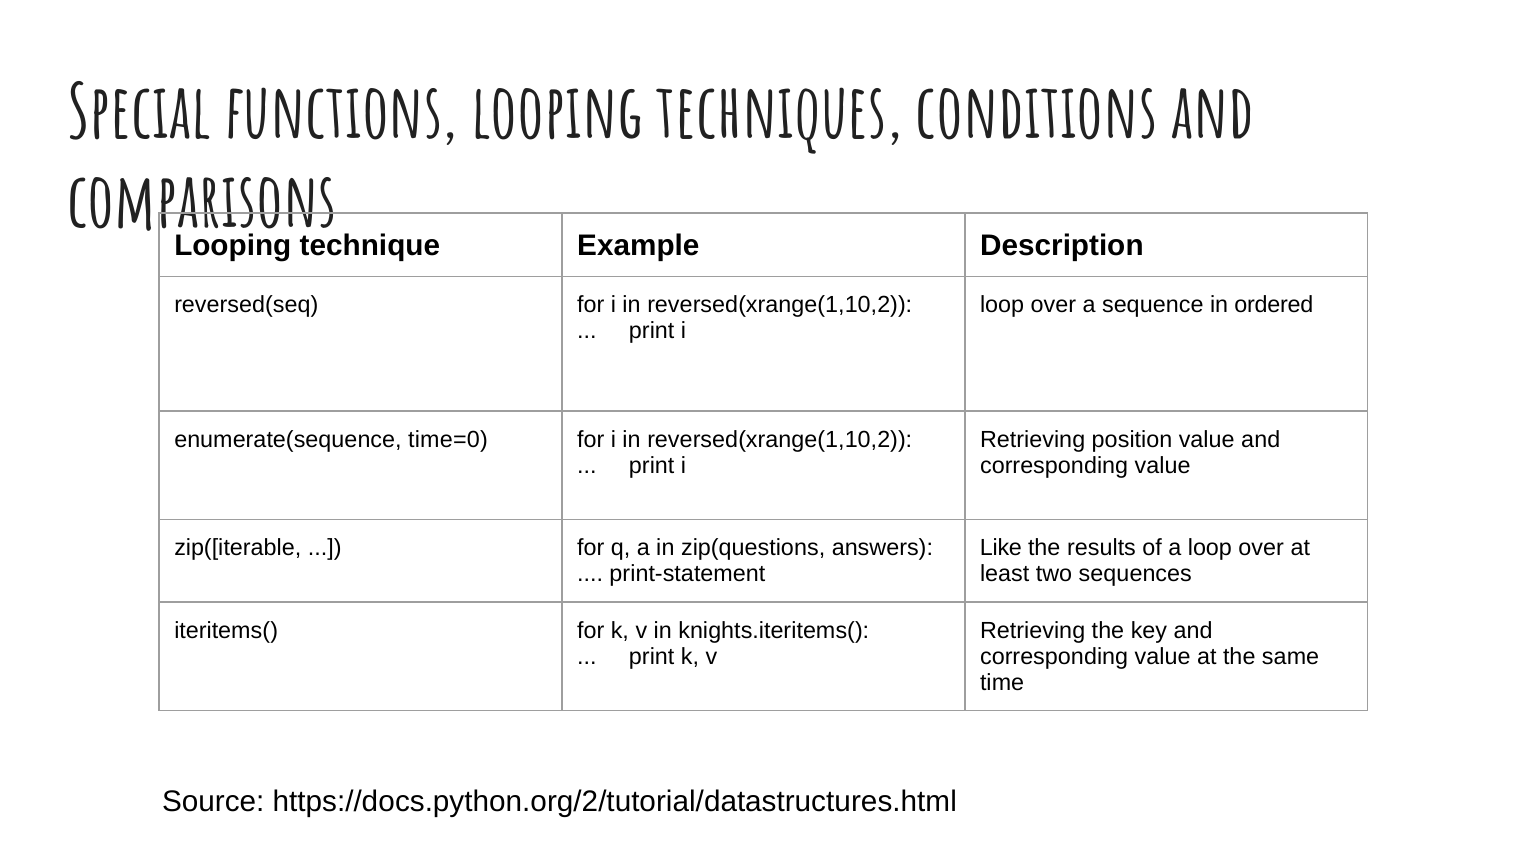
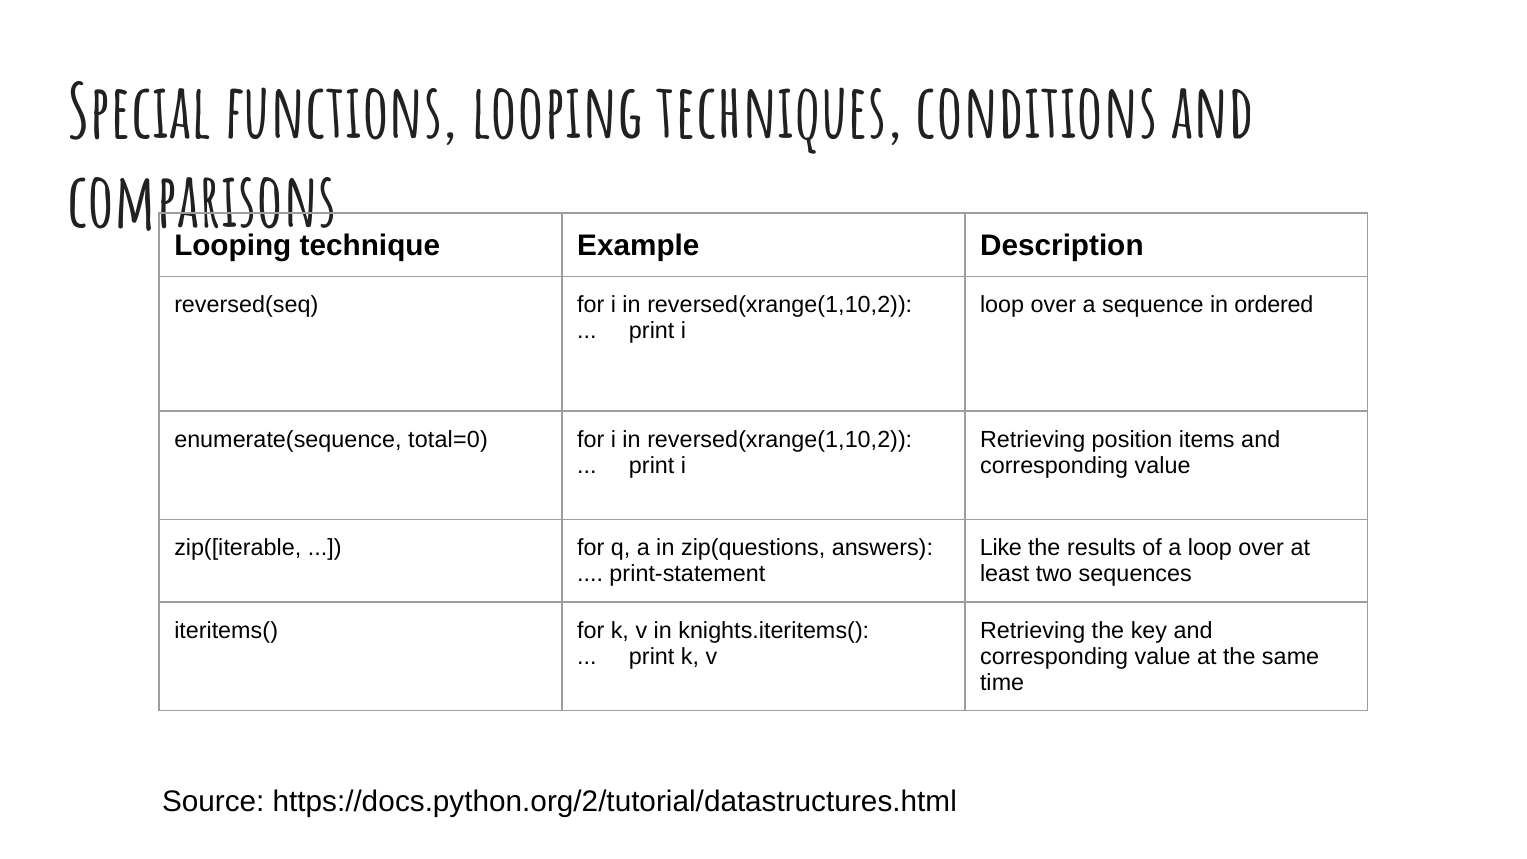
time=0: time=0 -> total=0
position value: value -> items
